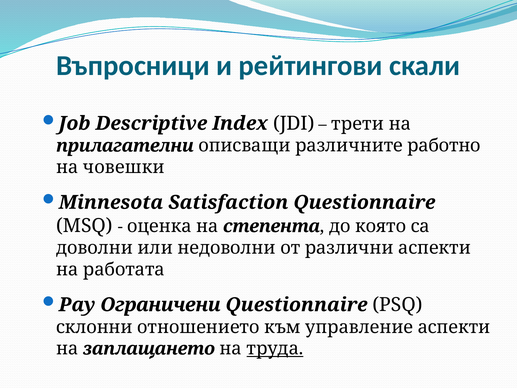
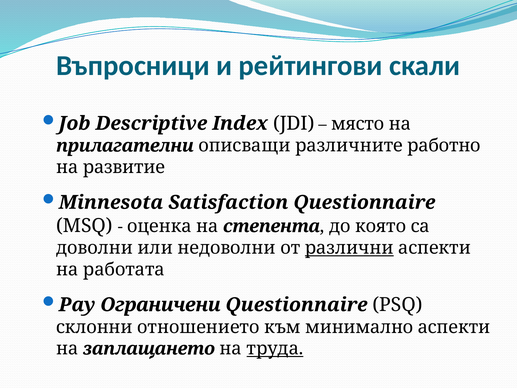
трети: трети -> място
човешки: човешки -> развитие
различни underline: none -> present
управление: управление -> минимално
